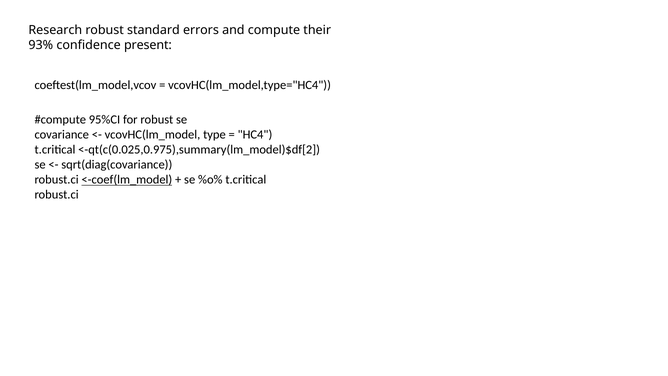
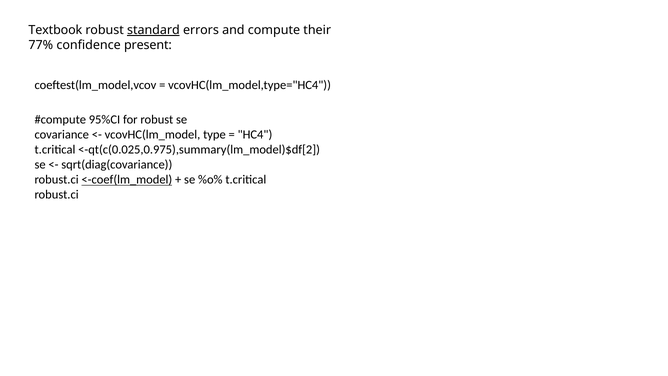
Research: Research -> Textbook
standard underline: none -> present
93%: 93% -> 77%
